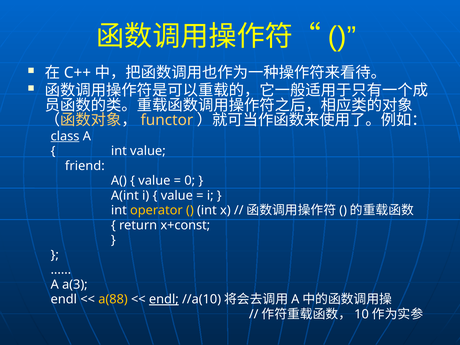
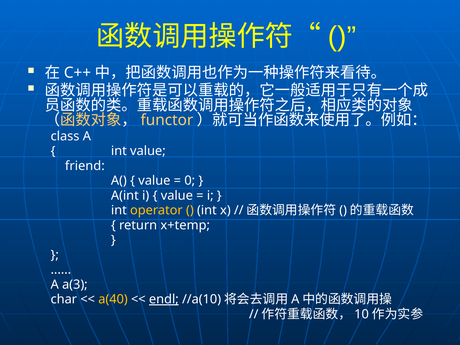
class underline: present -> none
x+const: x+const -> x+temp
endl at (64, 299): endl -> char
a(88: a(88 -> a(40
